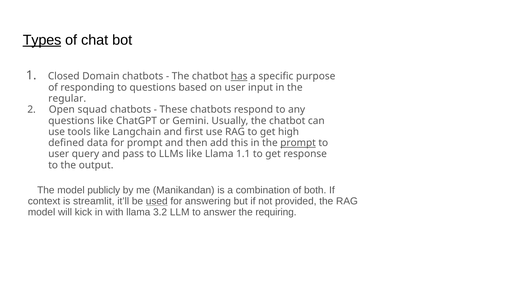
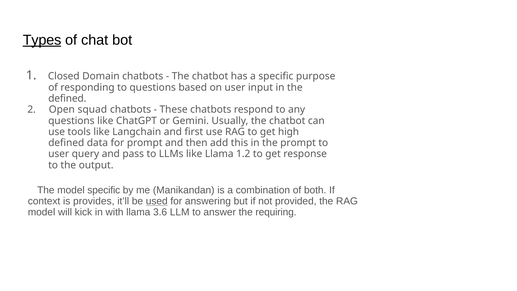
has underline: present -> none
regular at (67, 98): regular -> defined
prompt at (298, 143) underline: present -> none
1.1: 1.1 -> 1.2
model publicly: publicly -> specific
streamlit: streamlit -> provides
3.2: 3.2 -> 3.6
